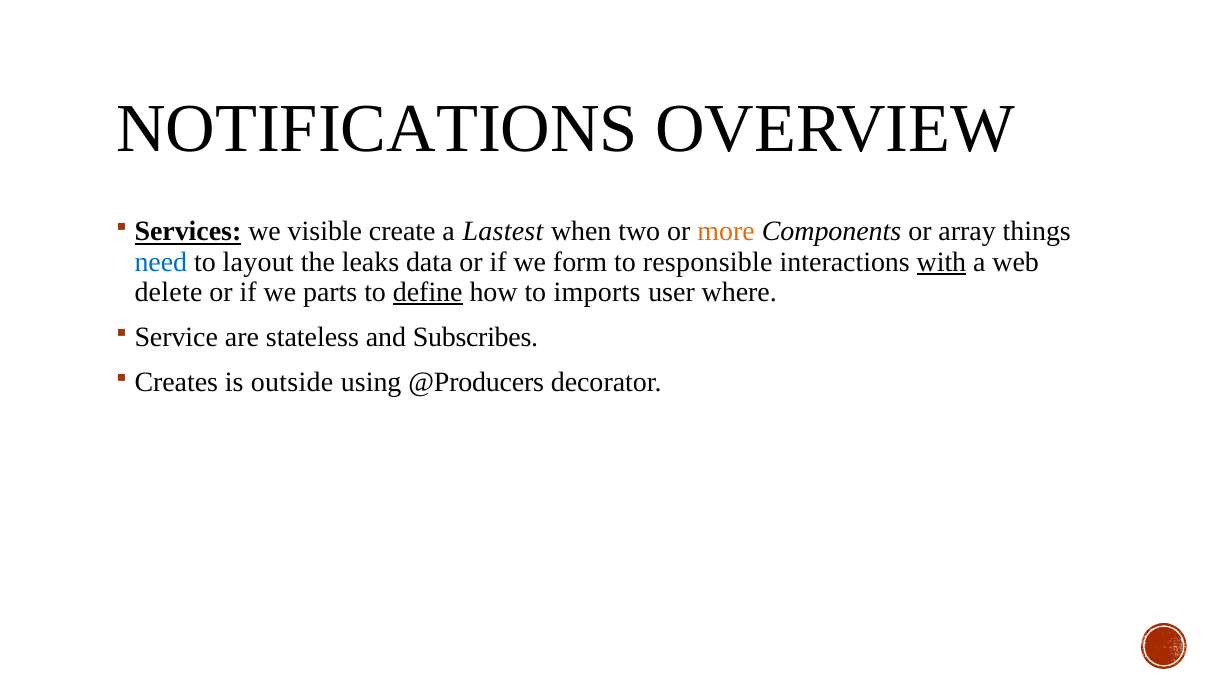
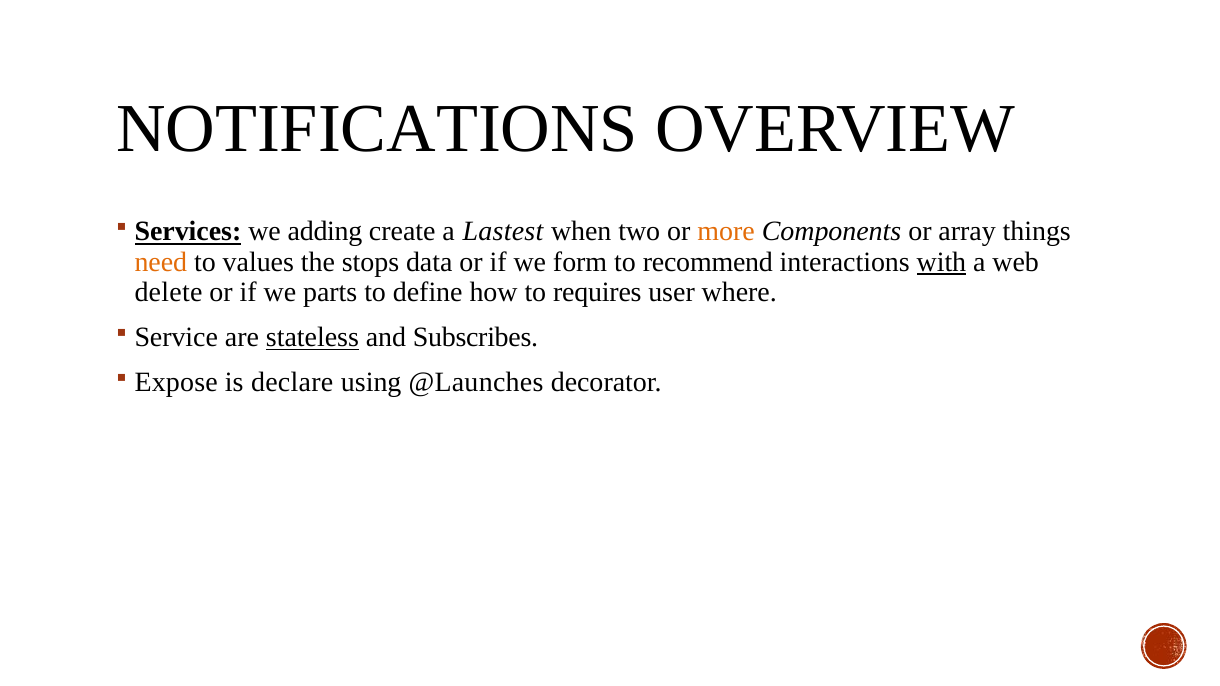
visible: visible -> adding
need colour: blue -> orange
layout: layout -> values
leaks: leaks -> stops
responsible: responsible -> recommend
define underline: present -> none
imports: imports -> requires
stateless underline: none -> present
Creates: Creates -> Expose
outside: outside -> declare
@Producers: @Producers -> @Launches
